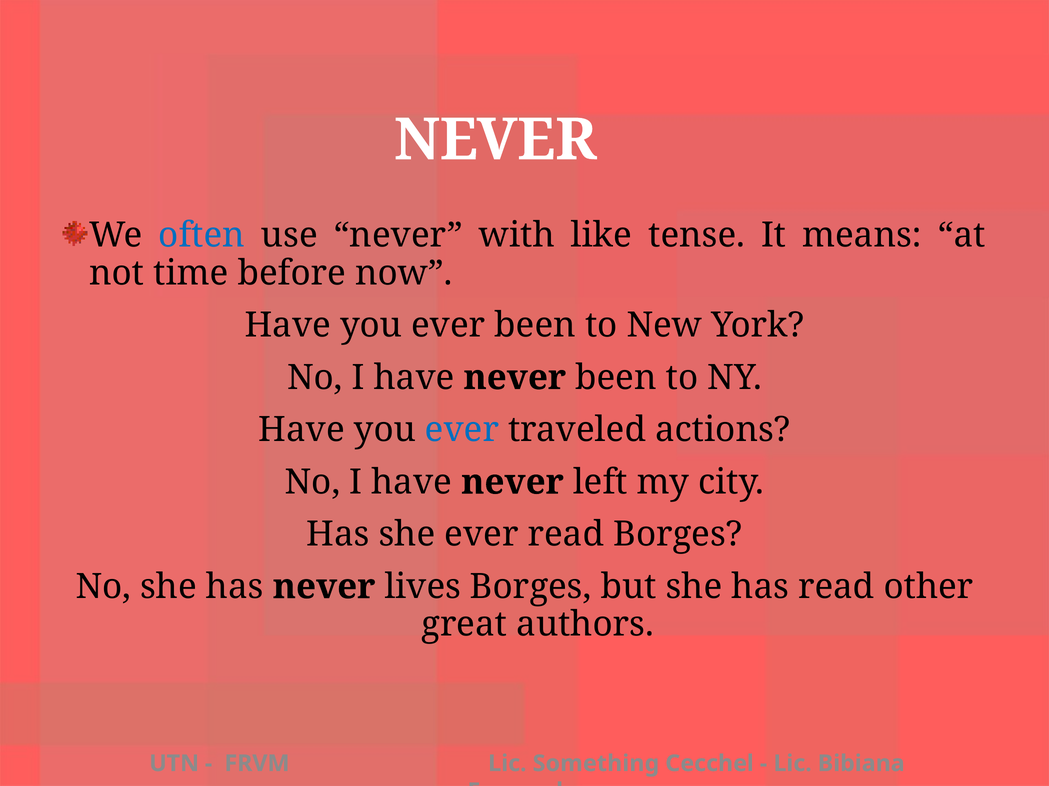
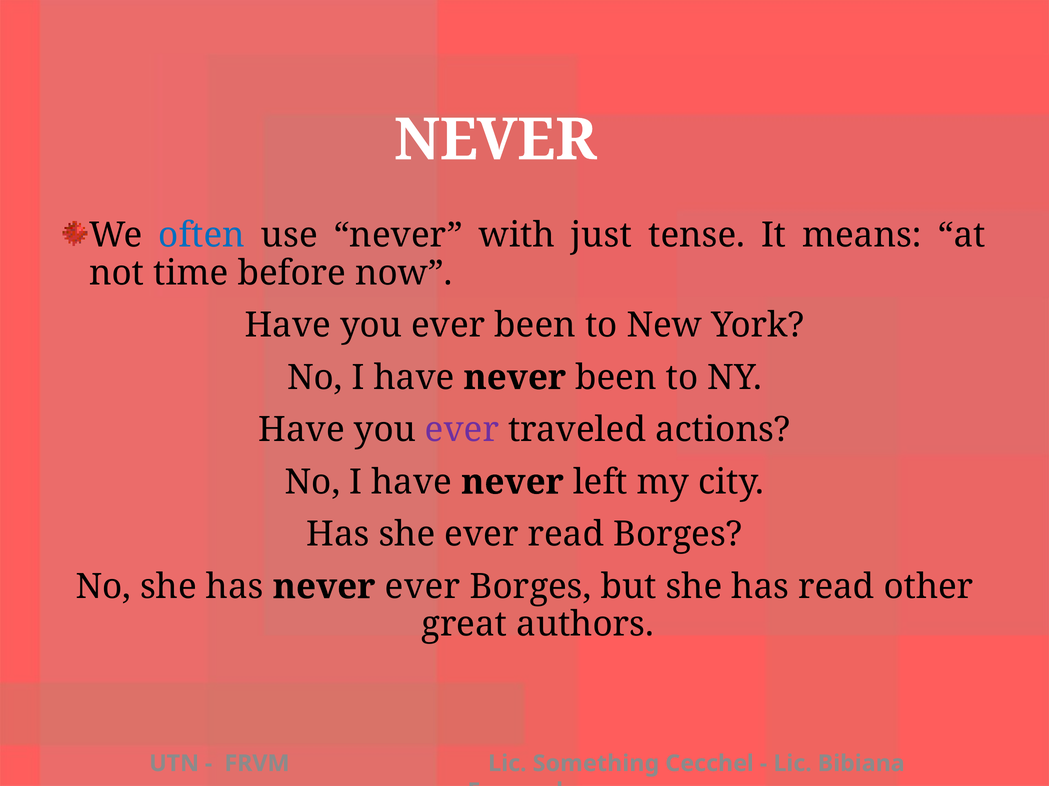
like: like -> just
ever at (462, 430) colour: blue -> purple
never lives: lives -> ever
